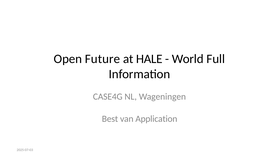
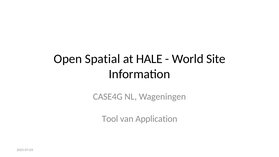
Future: Future -> Spatial
Full: Full -> Site
Best: Best -> Tool
